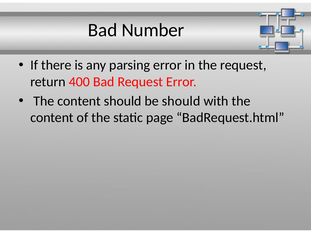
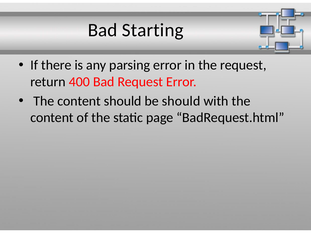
Number: Number -> Starting
